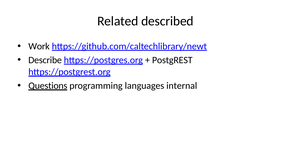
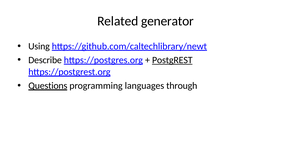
described: described -> generator
Work: Work -> Using
PostgREST underline: none -> present
internal: internal -> through
